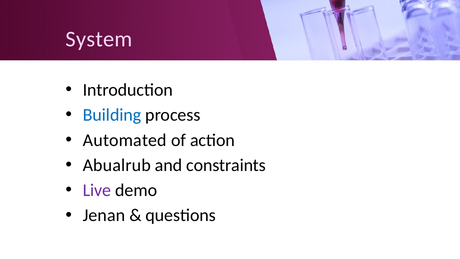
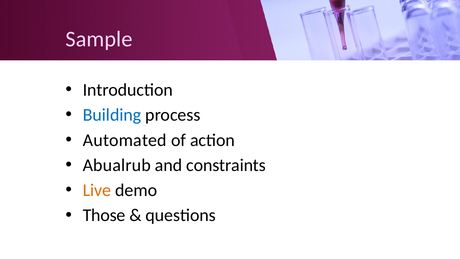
System: System -> Sample
Live colour: purple -> orange
Jenan: Jenan -> Those
